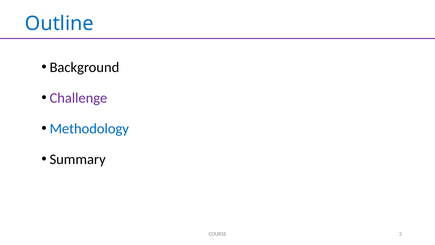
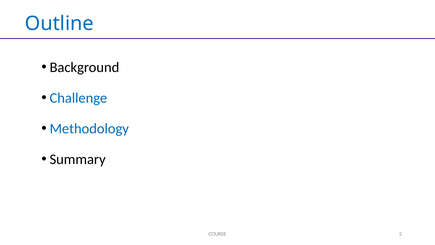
Challenge colour: purple -> blue
